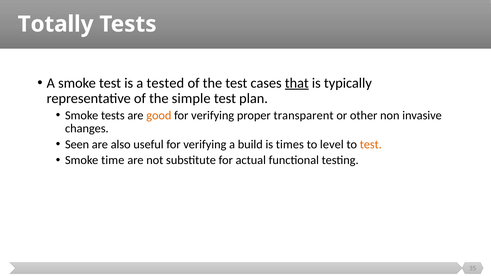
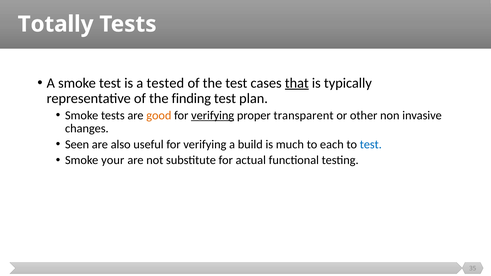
simple: simple -> finding
verifying at (213, 115) underline: none -> present
times: times -> much
level: level -> each
test at (371, 144) colour: orange -> blue
time: time -> your
